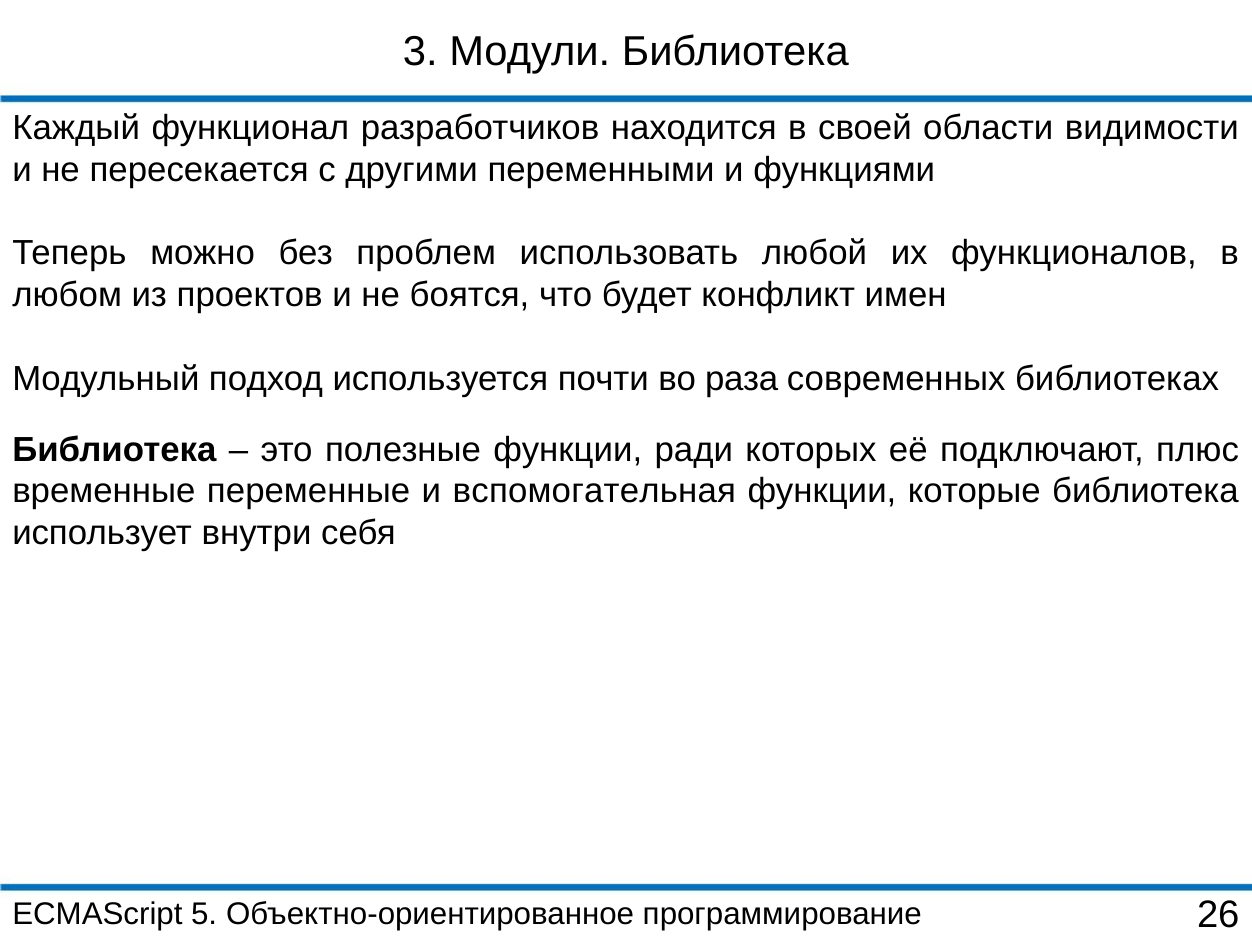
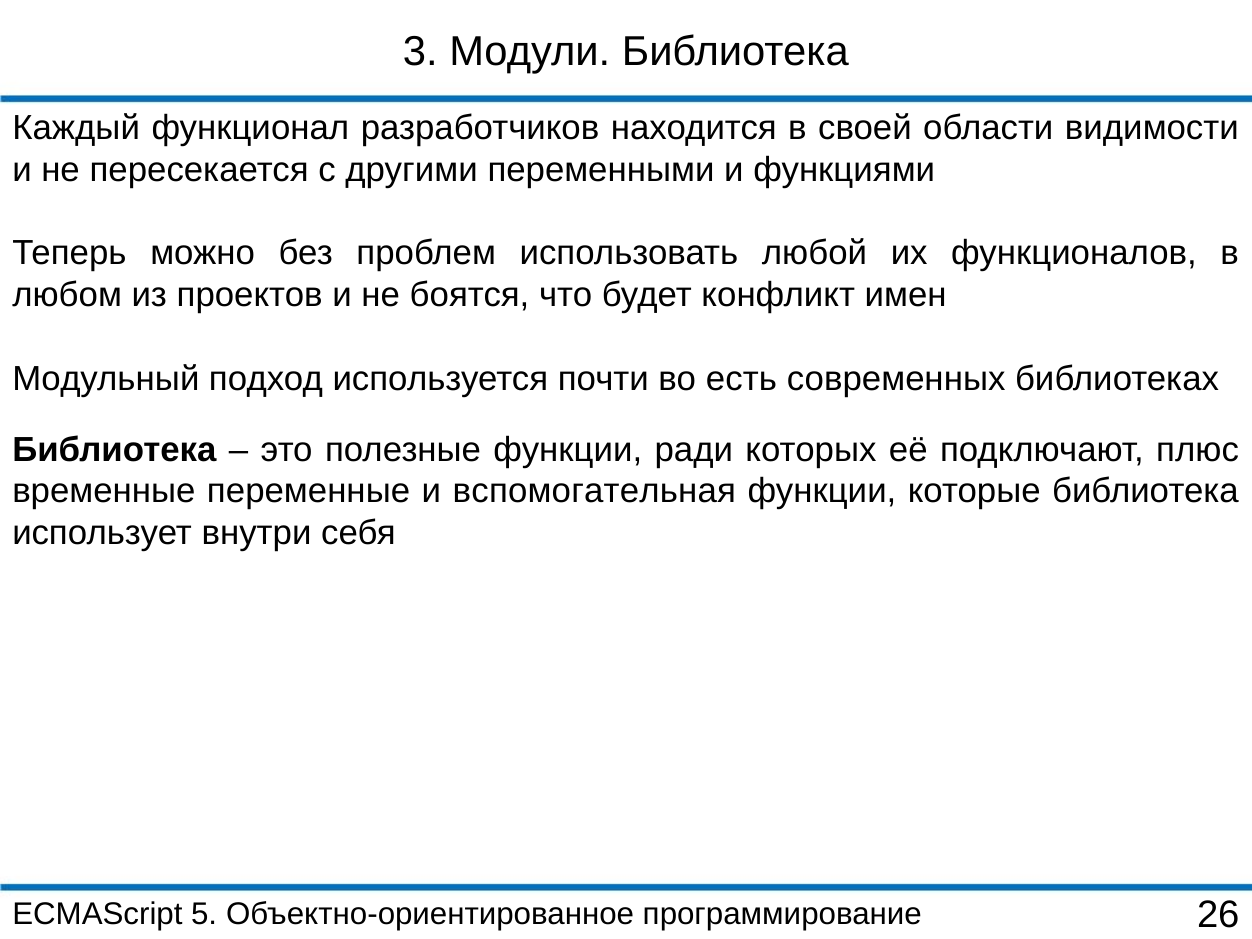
раза: раза -> есть
